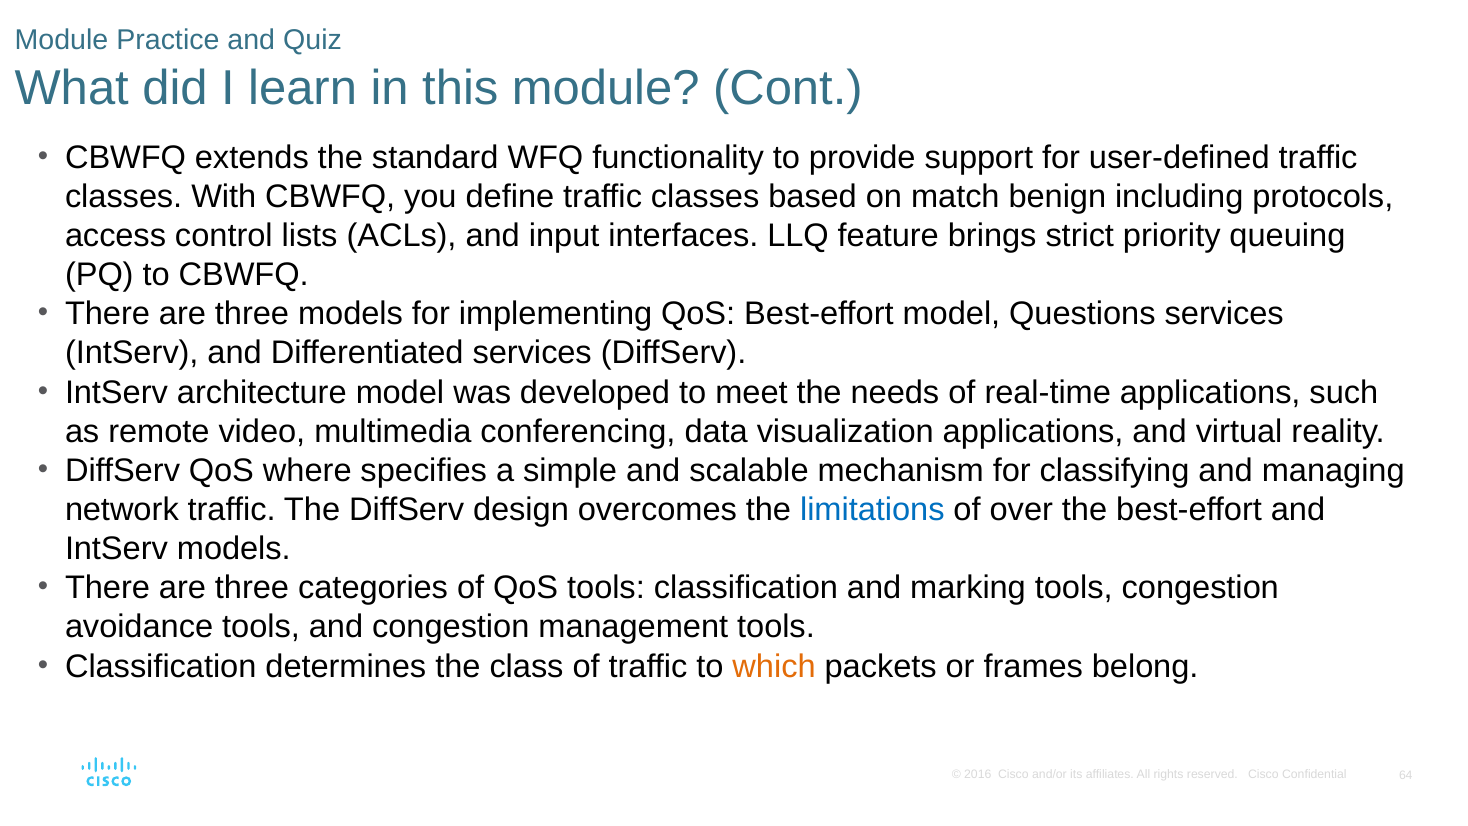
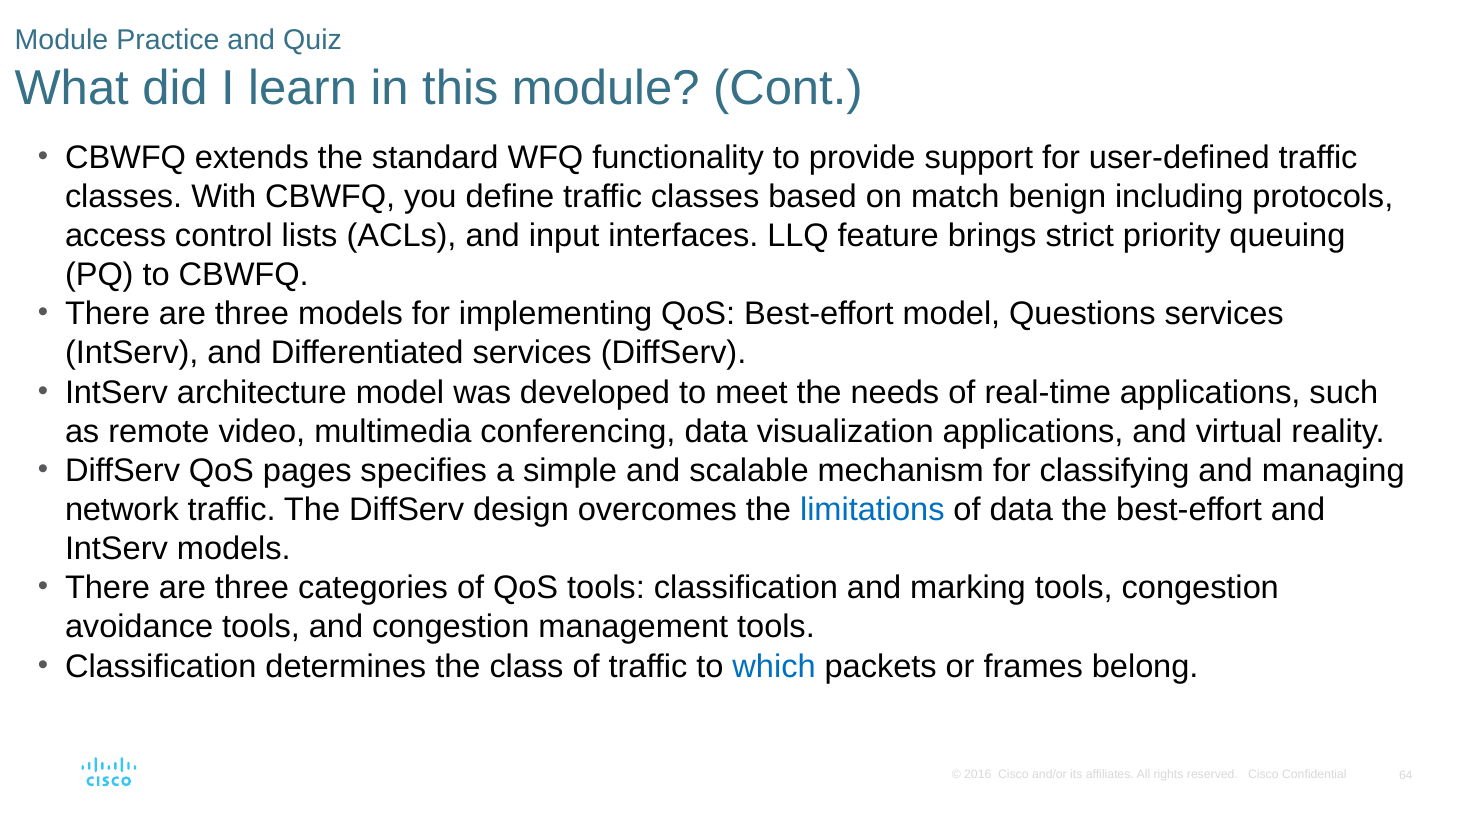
where: where -> pages
of over: over -> data
which colour: orange -> blue
